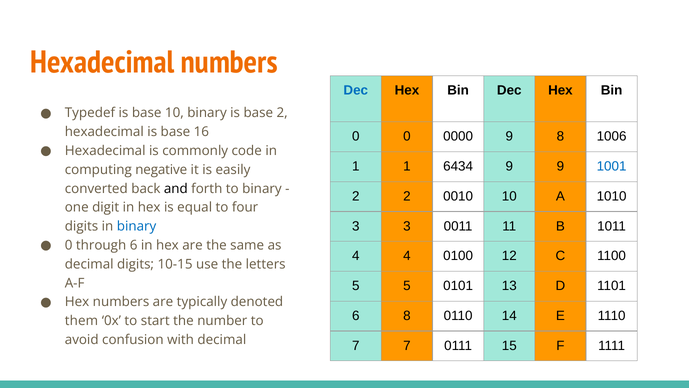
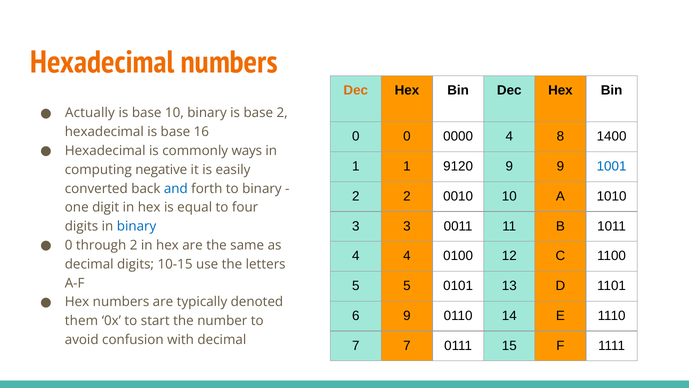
Dec at (356, 90) colour: blue -> orange
Typedef: Typedef -> Actually
0000 9: 9 -> 4
1006: 1006 -> 1400
code: code -> ways
6434: 6434 -> 9120
and colour: black -> blue
through 6: 6 -> 2
6 8: 8 -> 9
